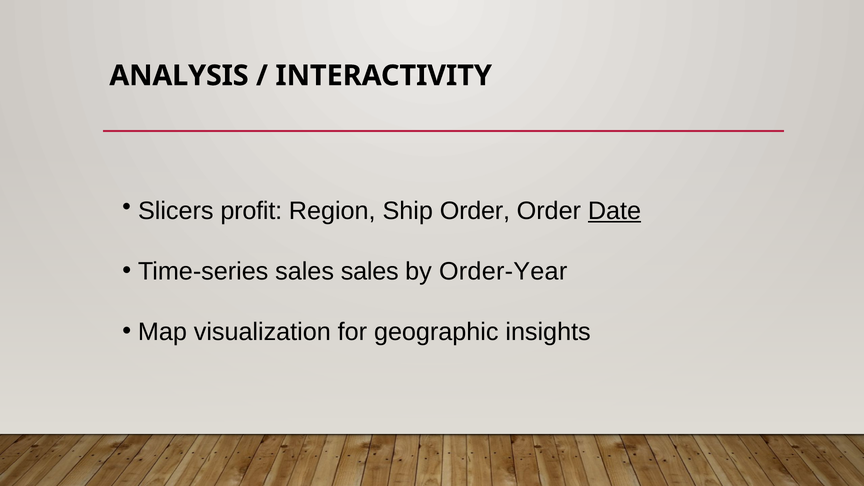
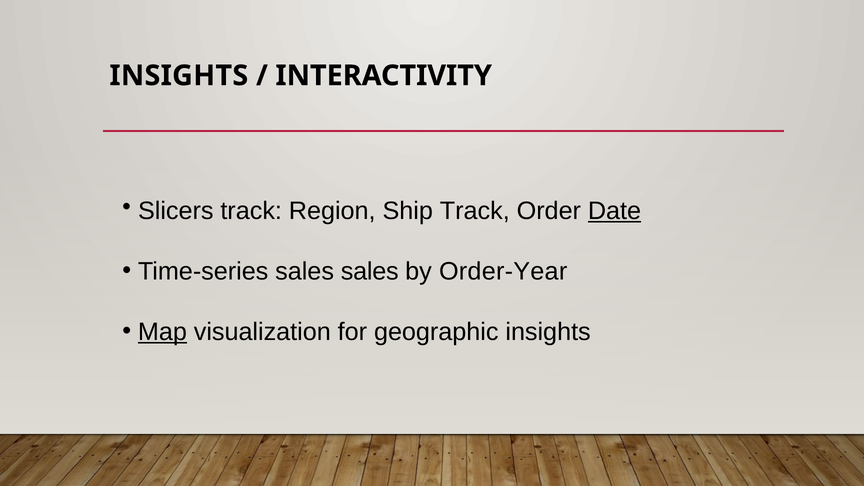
ANALYSIS at (179, 76): ANALYSIS -> INSIGHTS
Slicers profit: profit -> track
Ship Order: Order -> Track
Map underline: none -> present
